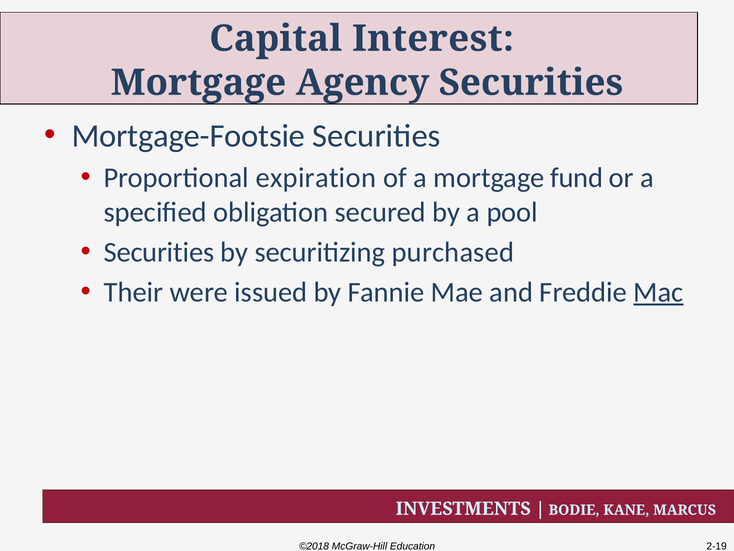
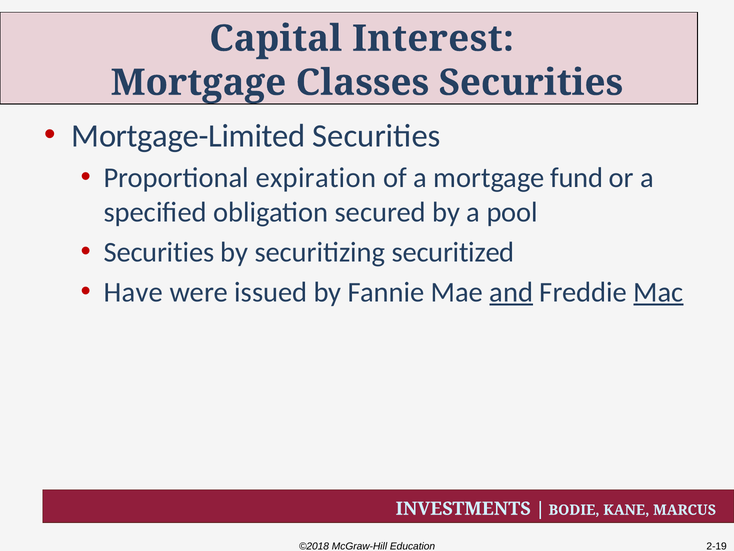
Agency: Agency -> Classes
Mortgage-Footsie: Mortgage-Footsie -> Mortgage-Limited
purchased: purchased -> securitized
Their: Their -> Have
and underline: none -> present
